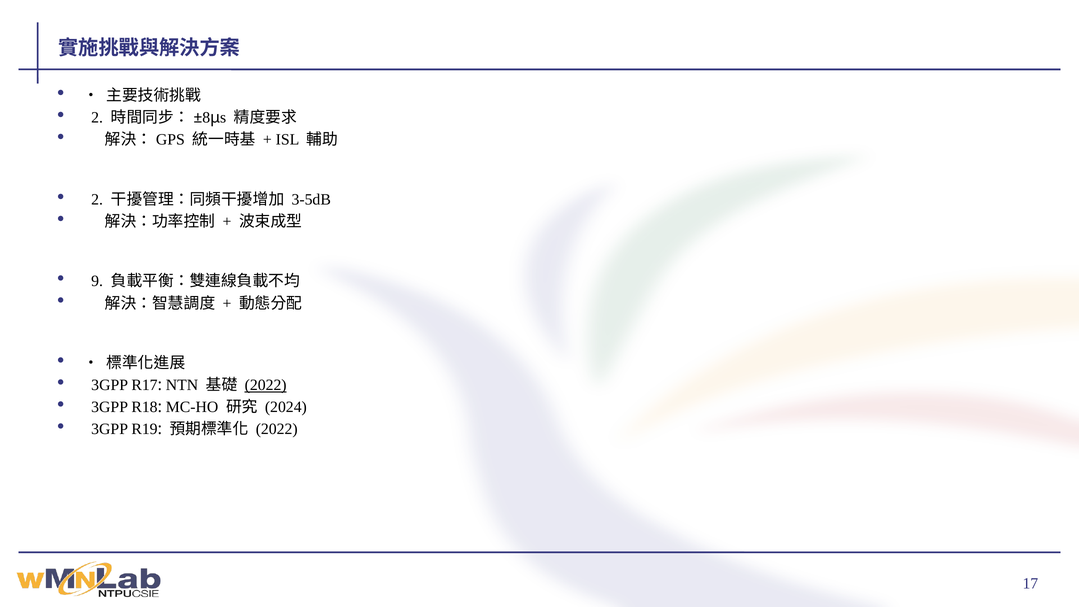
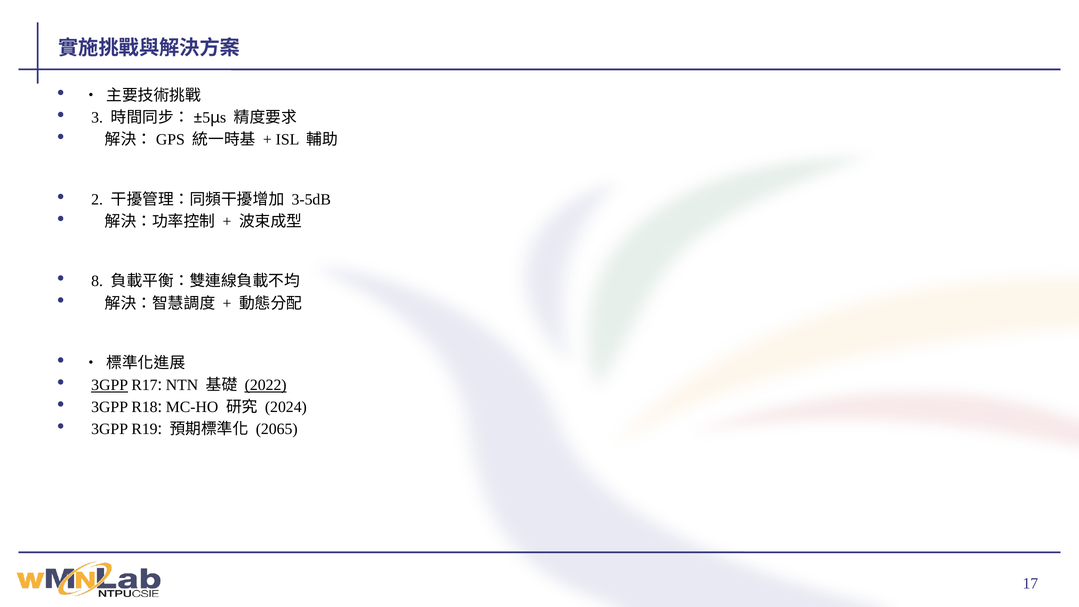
2 at (97, 118): 2 -> 3
8: 8 -> 5
9: 9 -> 8
3GPP at (110, 385) underline: none -> present
2022 at (277, 429): 2022 -> 2065
